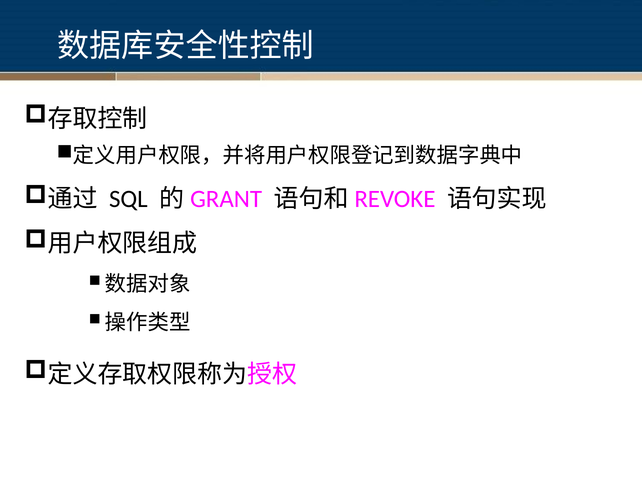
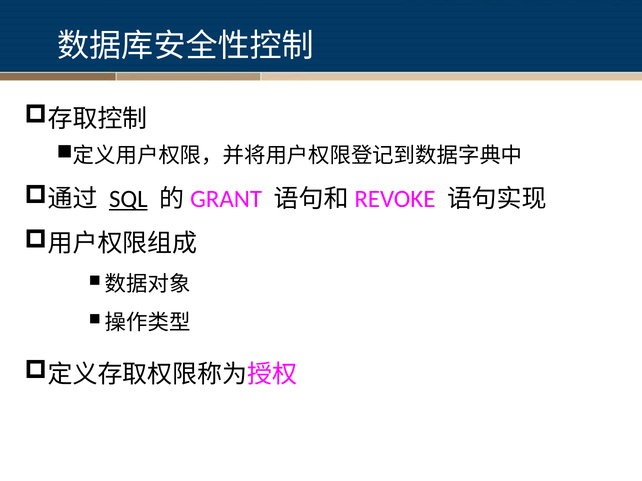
SQL underline: none -> present
